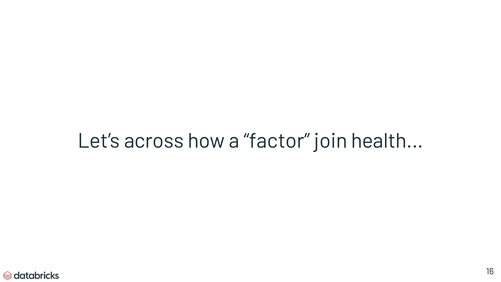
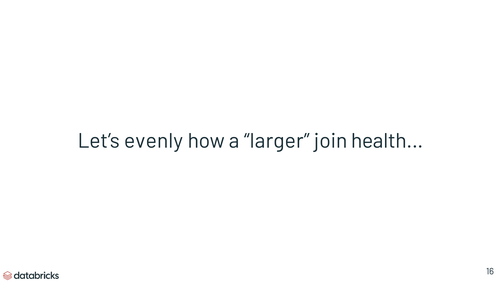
across: across -> evenly
factor: factor -> larger
